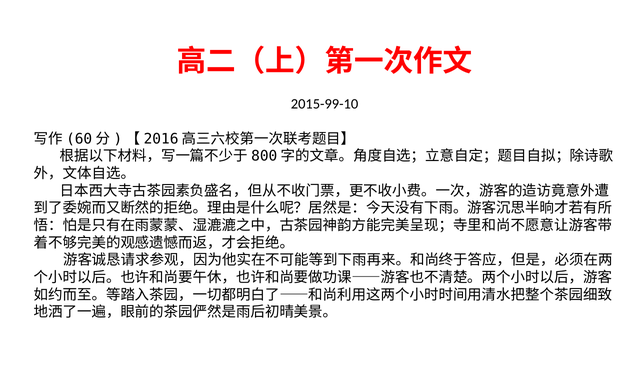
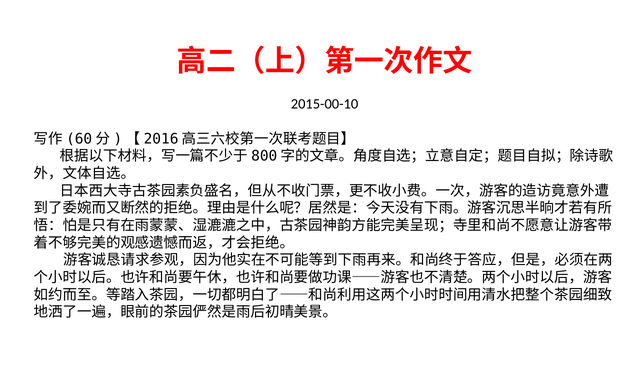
2015-99-10: 2015-99-10 -> 2015-00-10
